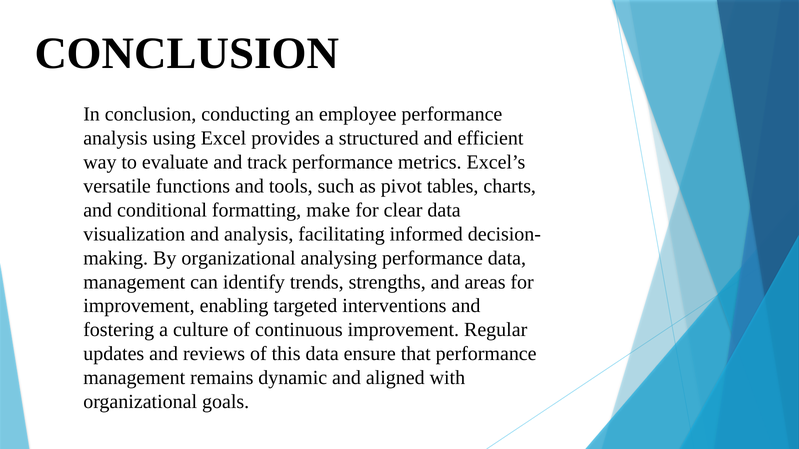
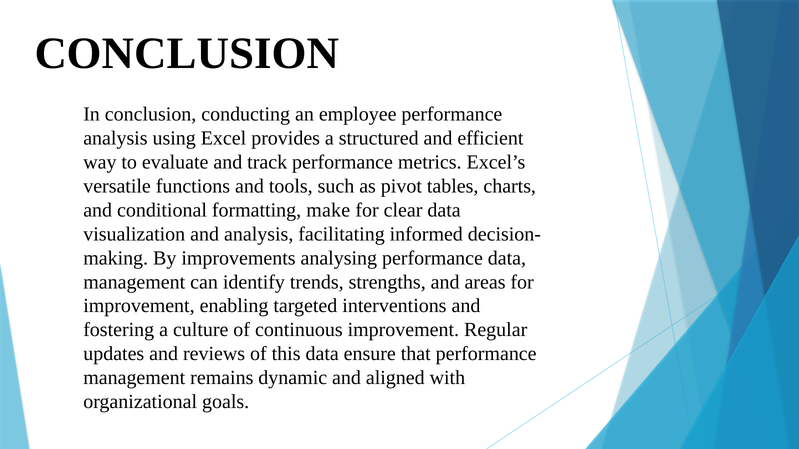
By organizational: organizational -> improvements
